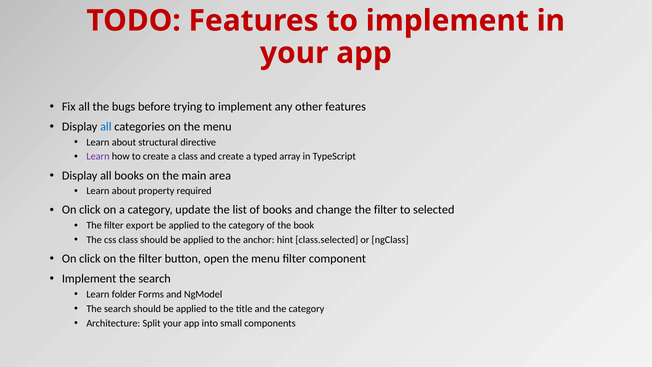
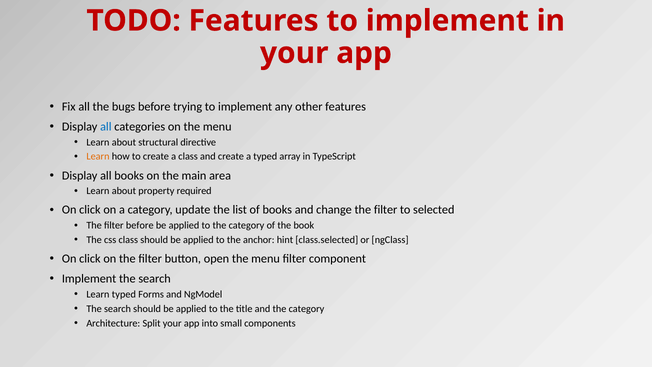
Learn at (98, 157) colour: purple -> orange
filter export: export -> before
Learn folder: folder -> typed
